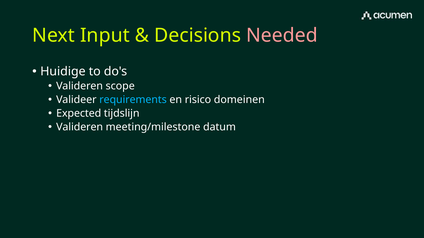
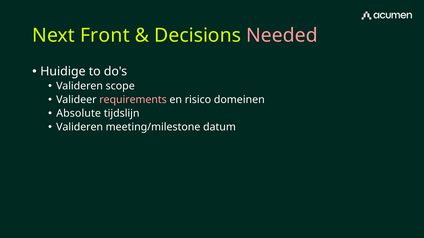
Input: Input -> Front
requirements colour: light blue -> pink
Expected: Expected -> Absolute
